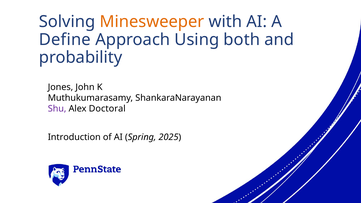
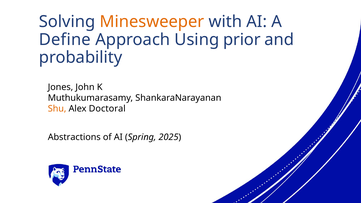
both: both -> prior
Shu colour: purple -> orange
Introduction: Introduction -> Abstractions
